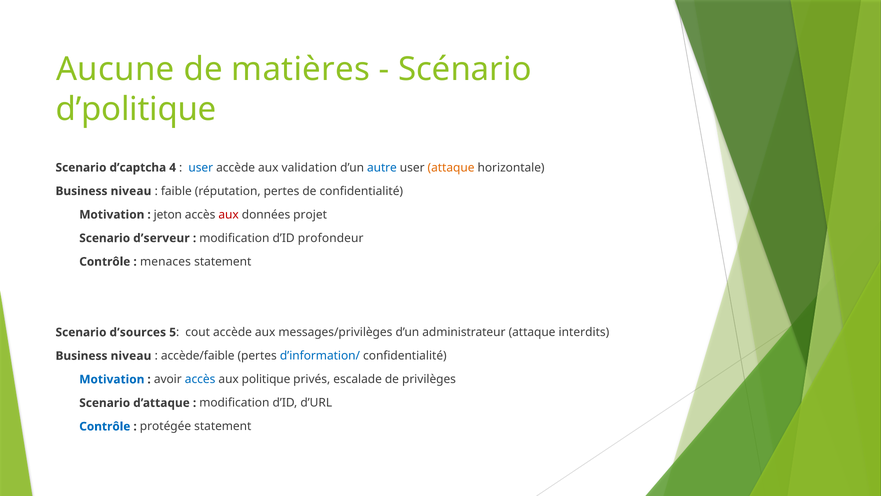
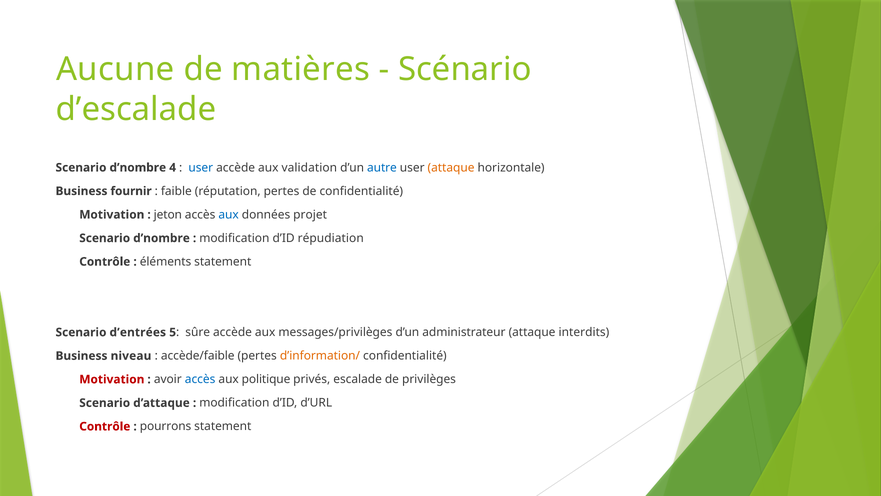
d’politique: d’politique -> d’escalade
d’captcha at (138, 167): d’captcha -> d’nombre
niveau at (131, 191): niveau -> fournir
aux at (229, 214) colour: red -> blue
d’serveur at (161, 238): d’serveur -> d’nombre
profondeur: profondeur -> répudiation
menaces: menaces -> éléments
d’sources: d’sources -> d’entrées
cout: cout -> sûre
d’information/ colour: blue -> orange
Motivation at (112, 379) colour: blue -> red
Contrôle at (105, 426) colour: blue -> red
protégée: protégée -> pourrons
